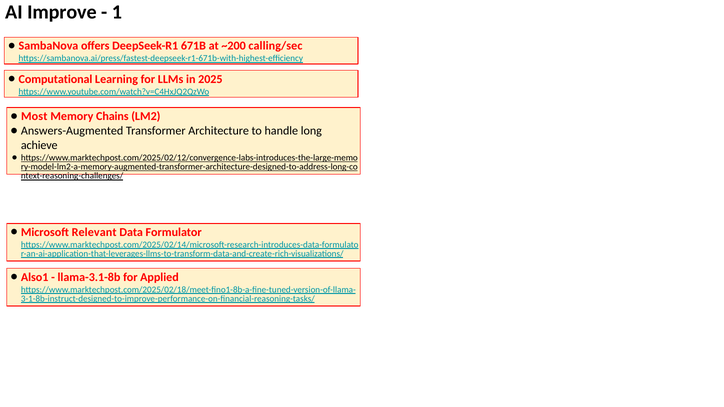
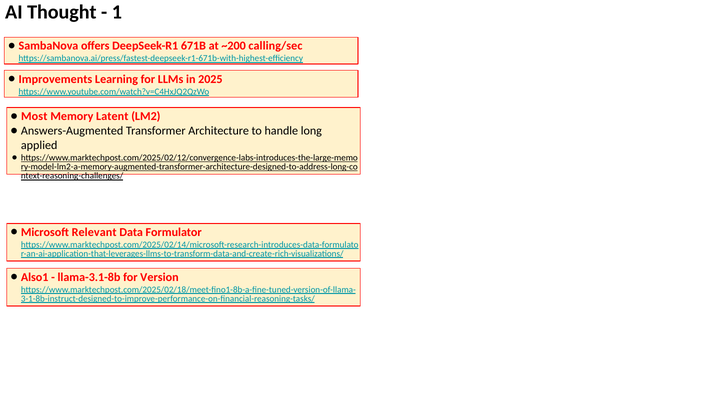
Improve: Improve -> Thought
Computational: Computational -> Improvements
Chains: Chains -> Latent
achieve: achieve -> applied
Applied: Applied -> Version
